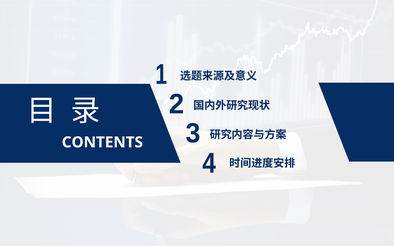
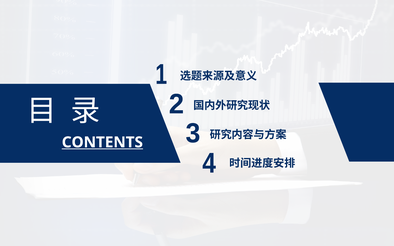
CONTENTS underline: none -> present
